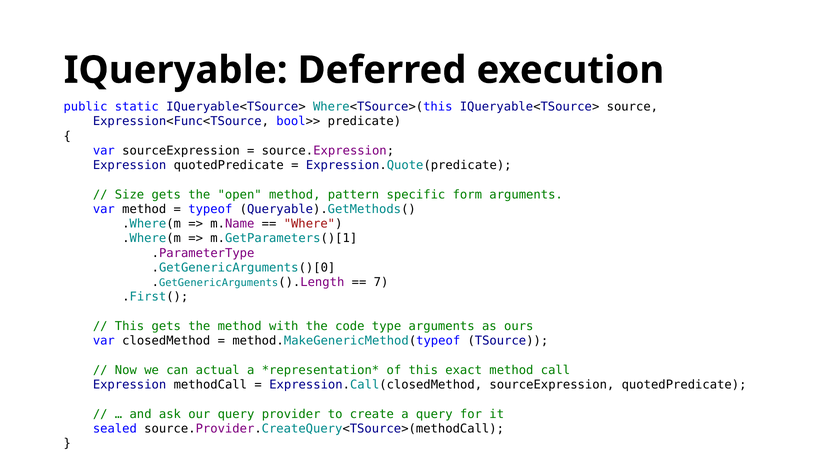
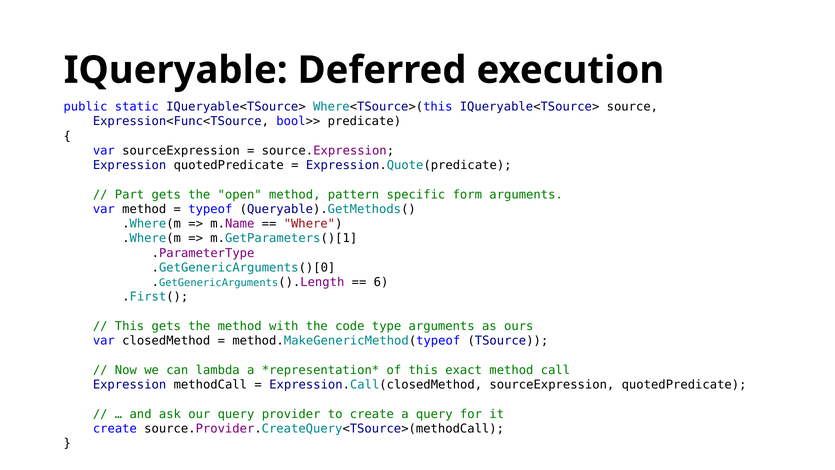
Size: Size -> Part
7: 7 -> 6
actual: actual -> lambda
sealed at (115, 428): sealed -> create
